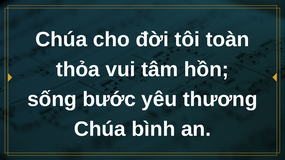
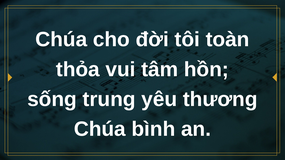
bước: bước -> trung
